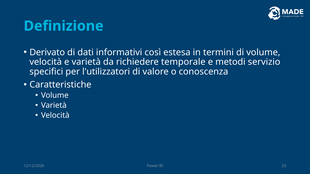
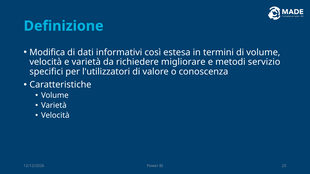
Derivato: Derivato -> Modifica
temporale: temporale -> migliorare
